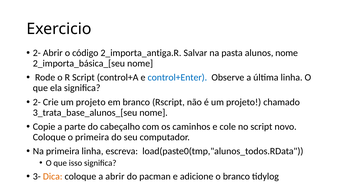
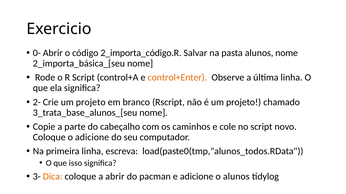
2- at (37, 53): 2- -> 0-
2_importa_antiga.R: 2_importa_antiga.R -> 2_importa_código.R
control+Enter colour: blue -> orange
o primeira: primeira -> adicione
o branco: branco -> alunos
